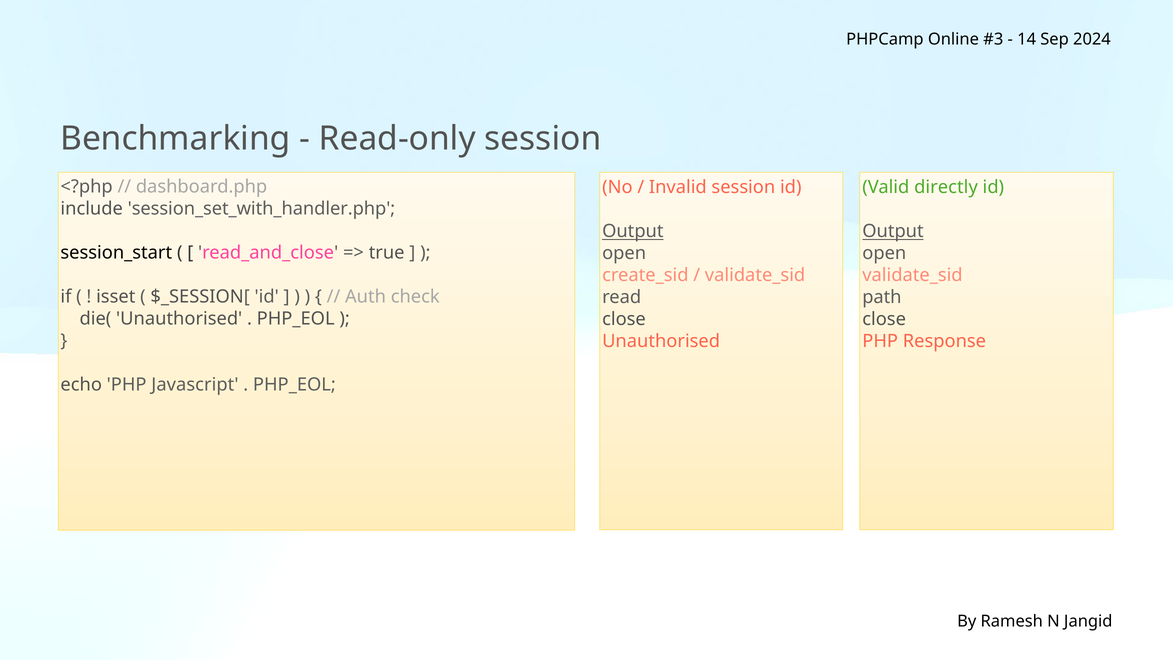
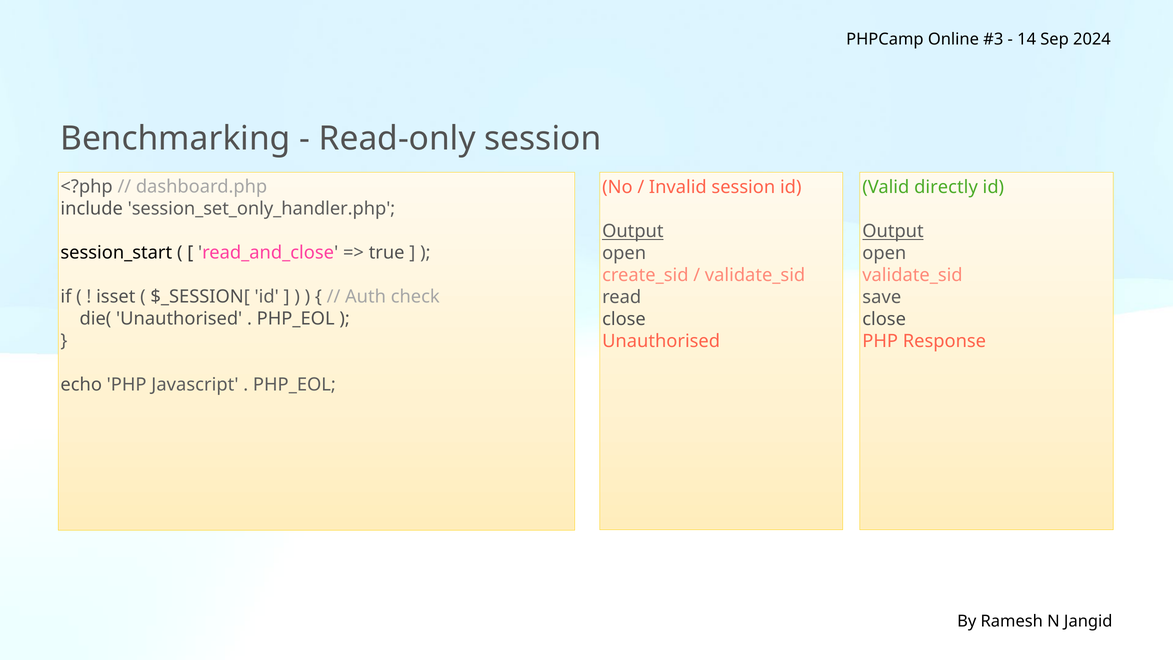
session_set_with_handler.php: session_set_with_handler.php -> session_set_only_handler.php
path: path -> save
